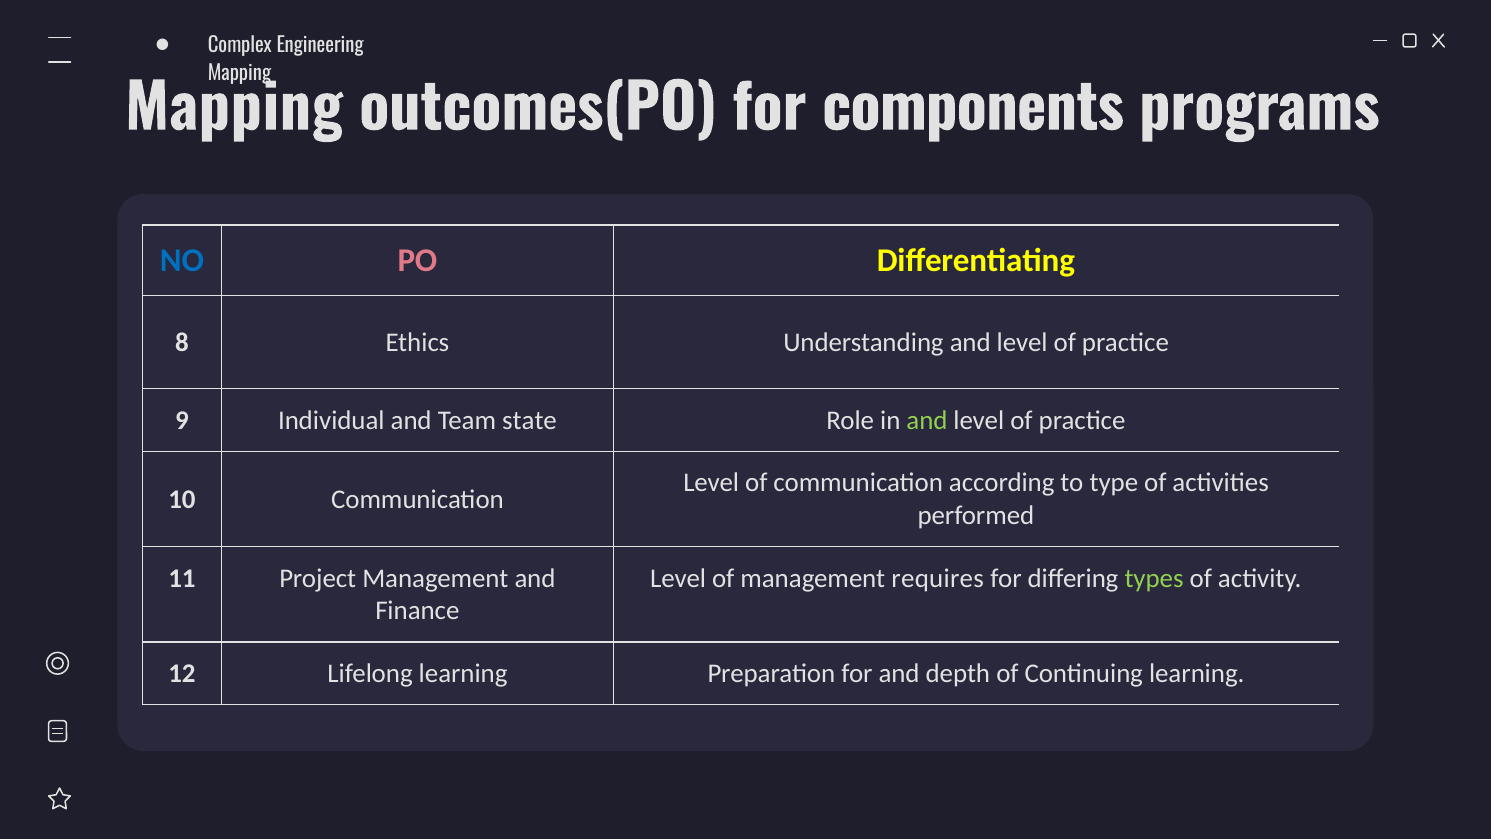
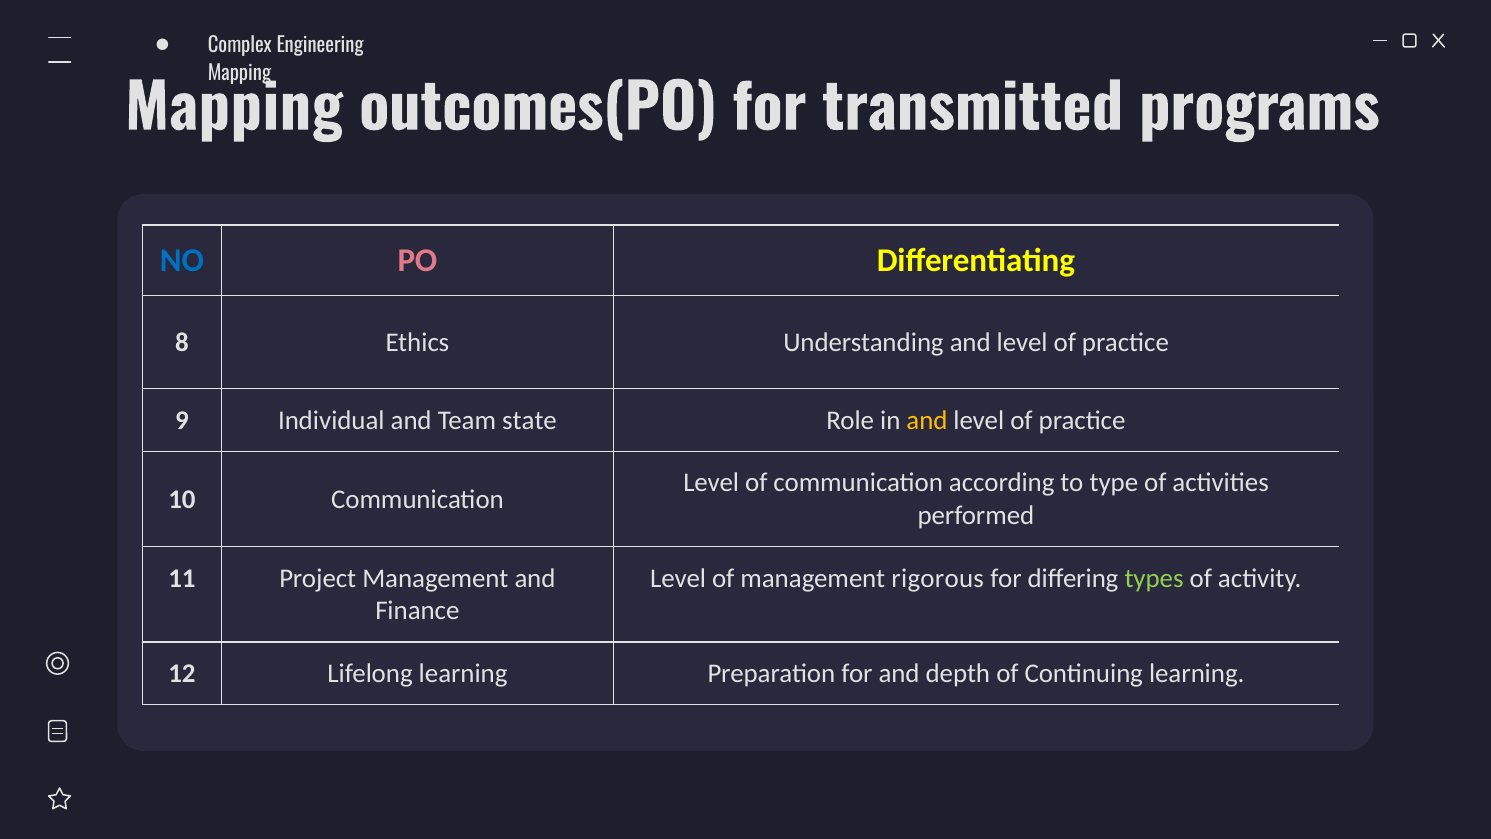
components: components -> transmitted
and at (927, 420) colour: light green -> yellow
requires: requires -> rigorous
